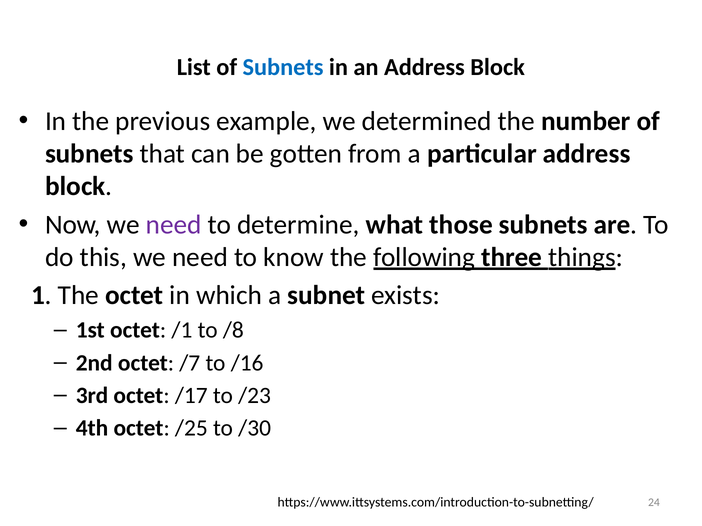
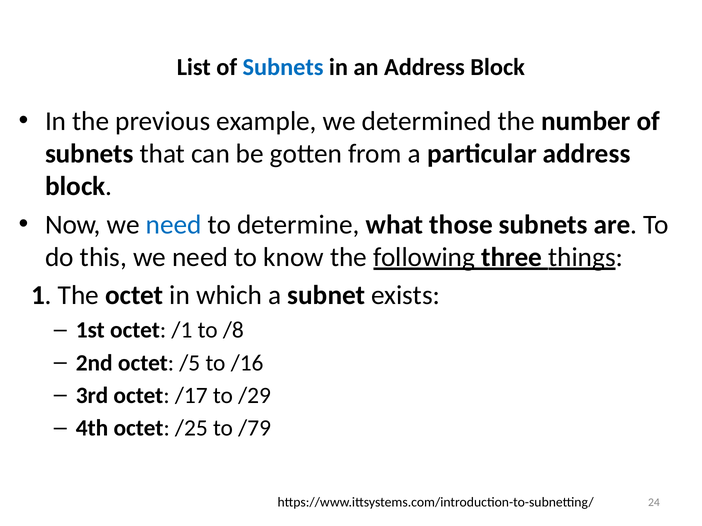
need at (174, 225) colour: purple -> blue
/7: /7 -> /5
/23: /23 -> /29
/30: /30 -> /79
